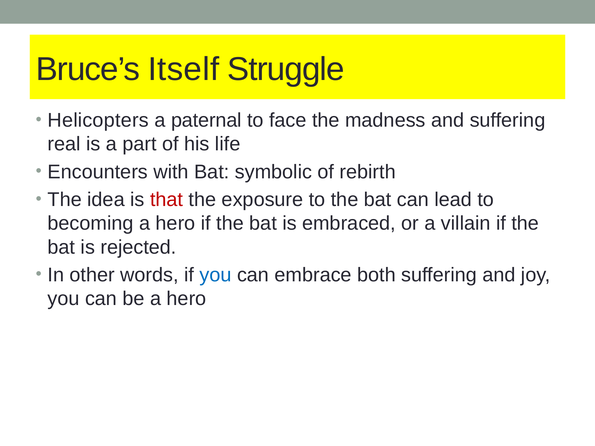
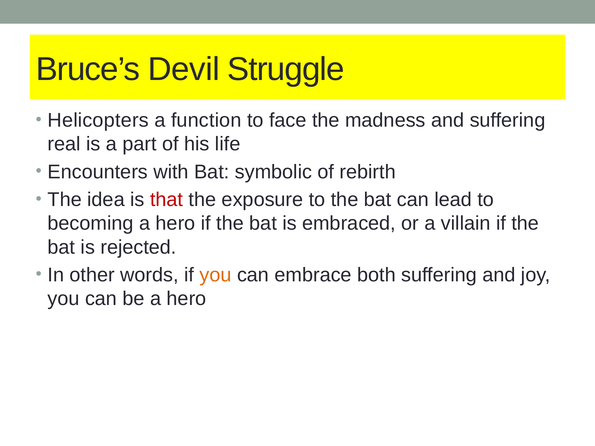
Itself: Itself -> Devil
paternal: paternal -> function
you at (216, 275) colour: blue -> orange
